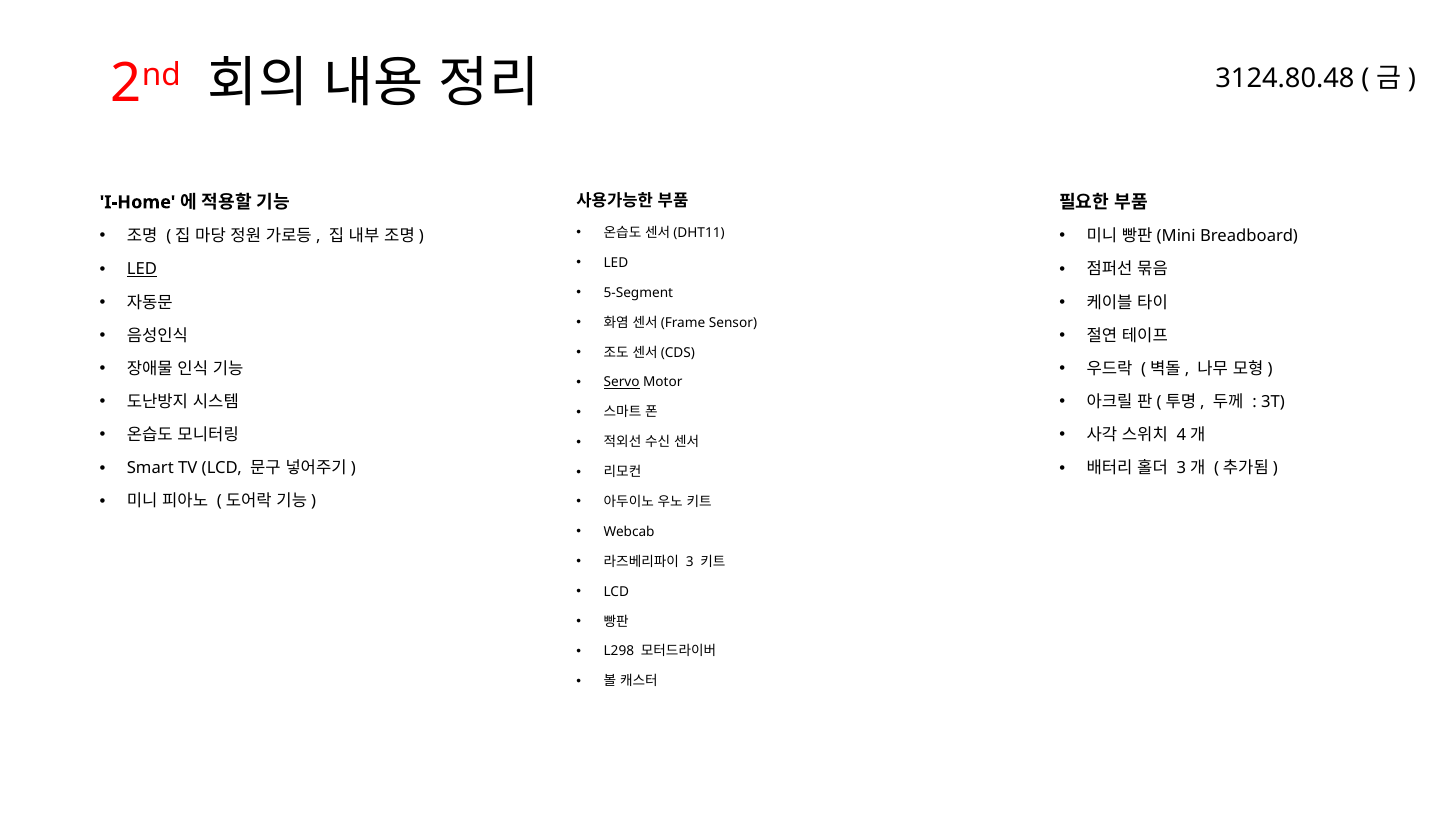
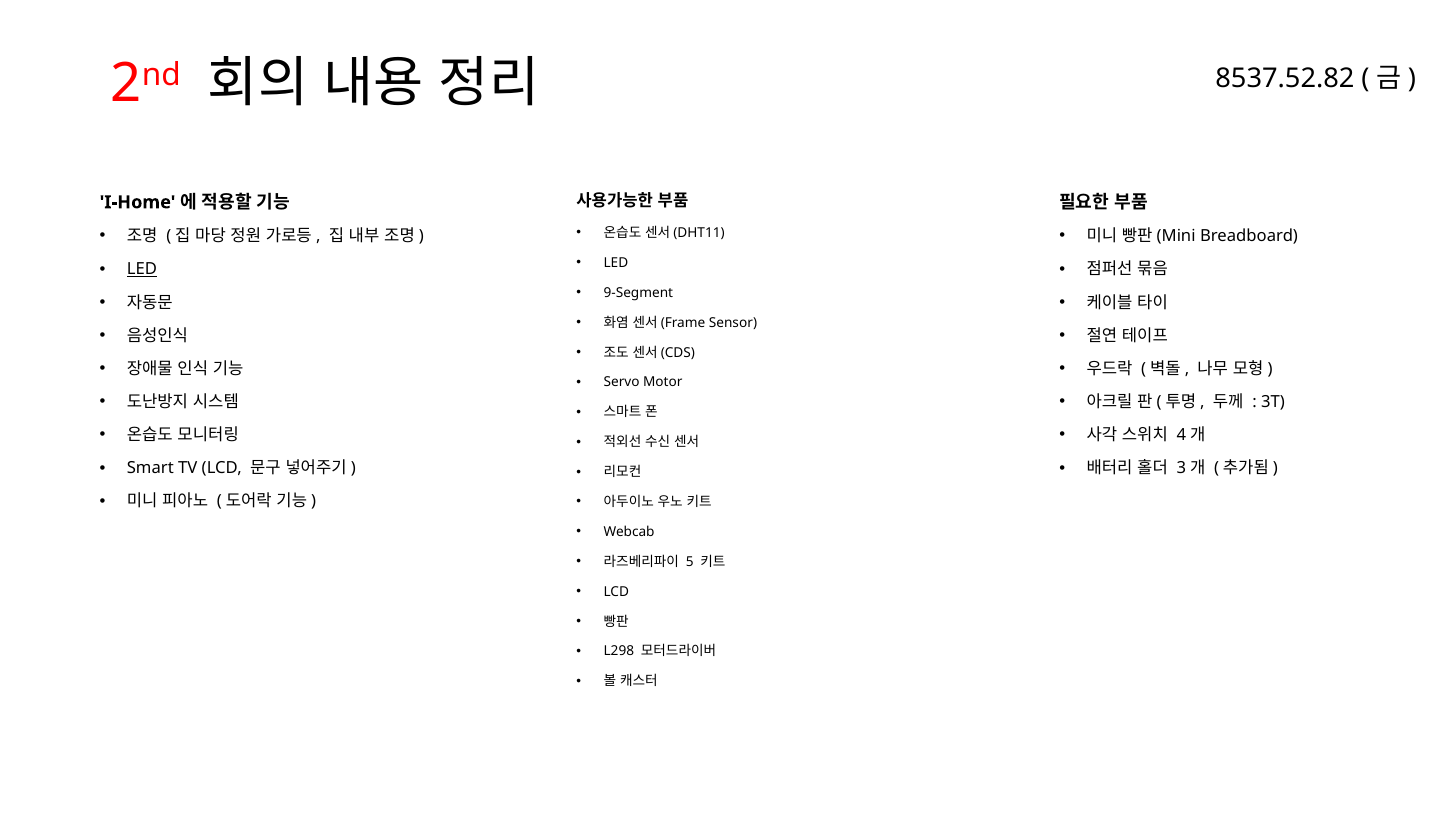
3124.80.48: 3124.80.48 -> 8537.52.82
5-Segment: 5-Segment -> 9-Segment
Servo underline: present -> none
3: 3 -> 5
